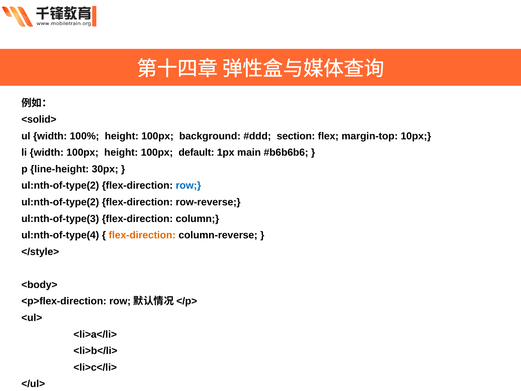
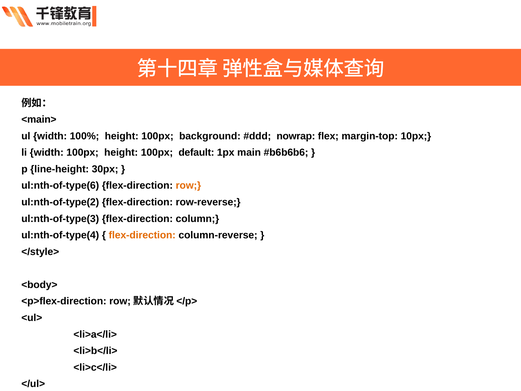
<solid>: <solid> -> <main>
section: section -> nowrap
ul:nth-of-type(2 at (60, 186): ul:nth-of-type(2 -> ul:nth-of-type(6
row at (188, 186) colour: blue -> orange
